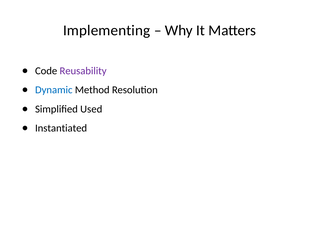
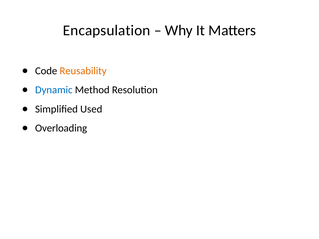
Implementing: Implementing -> Encapsulation
Reusability colour: purple -> orange
Instantiated: Instantiated -> Overloading
